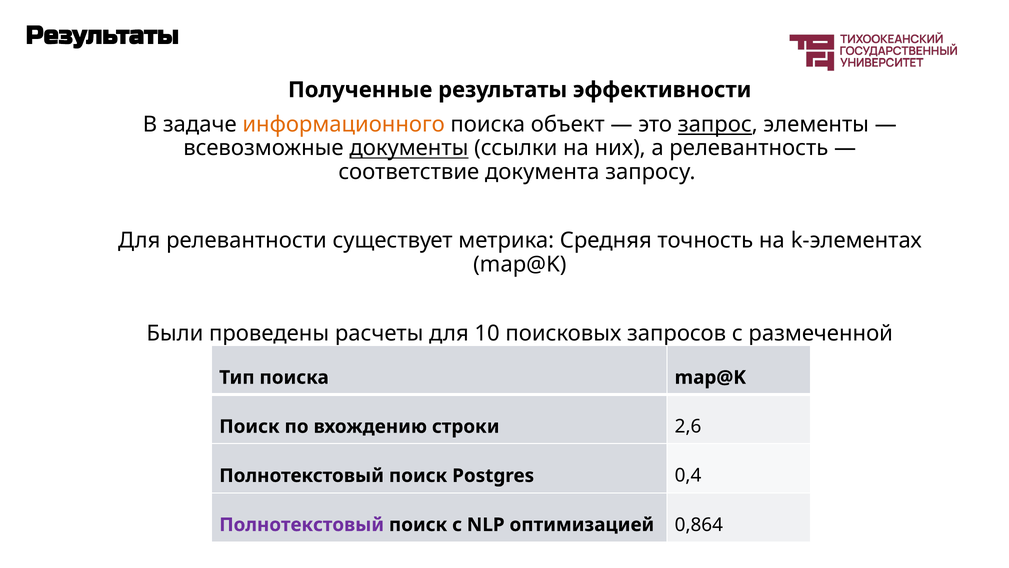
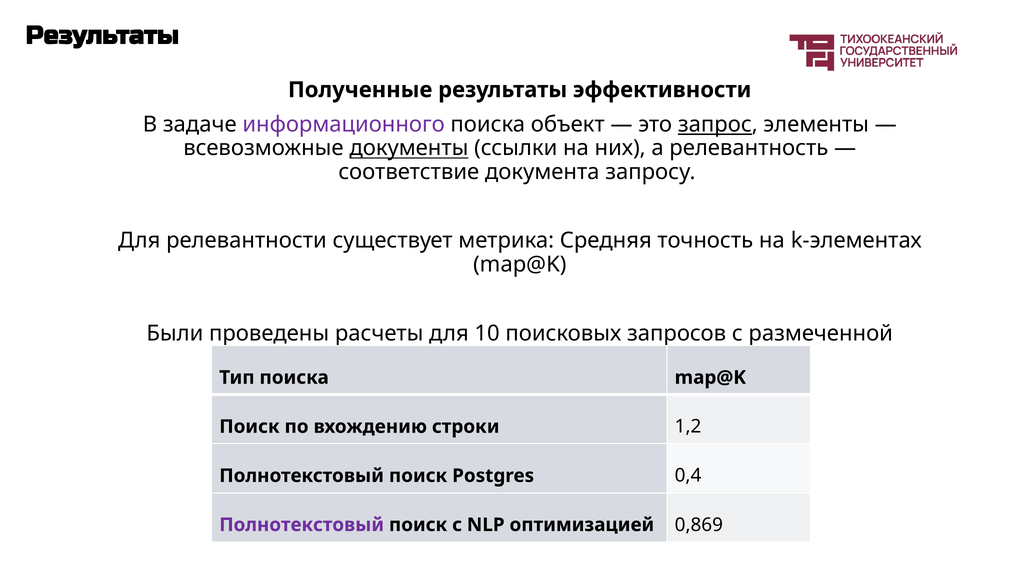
информационного colour: orange -> purple
2,6: 2,6 -> 1,2
0,864: 0,864 -> 0,869
